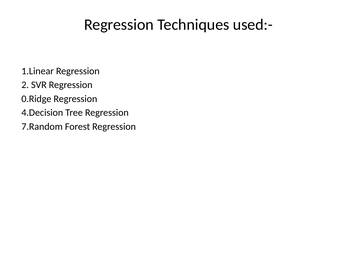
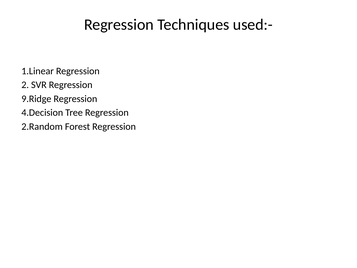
0.Ridge: 0.Ridge -> 9.Ridge
7.Random: 7.Random -> 2.Random
